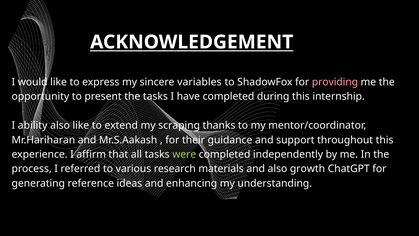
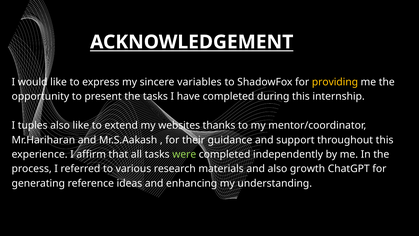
providing colour: pink -> yellow
ability: ability -> tuples
scraping: scraping -> websites
